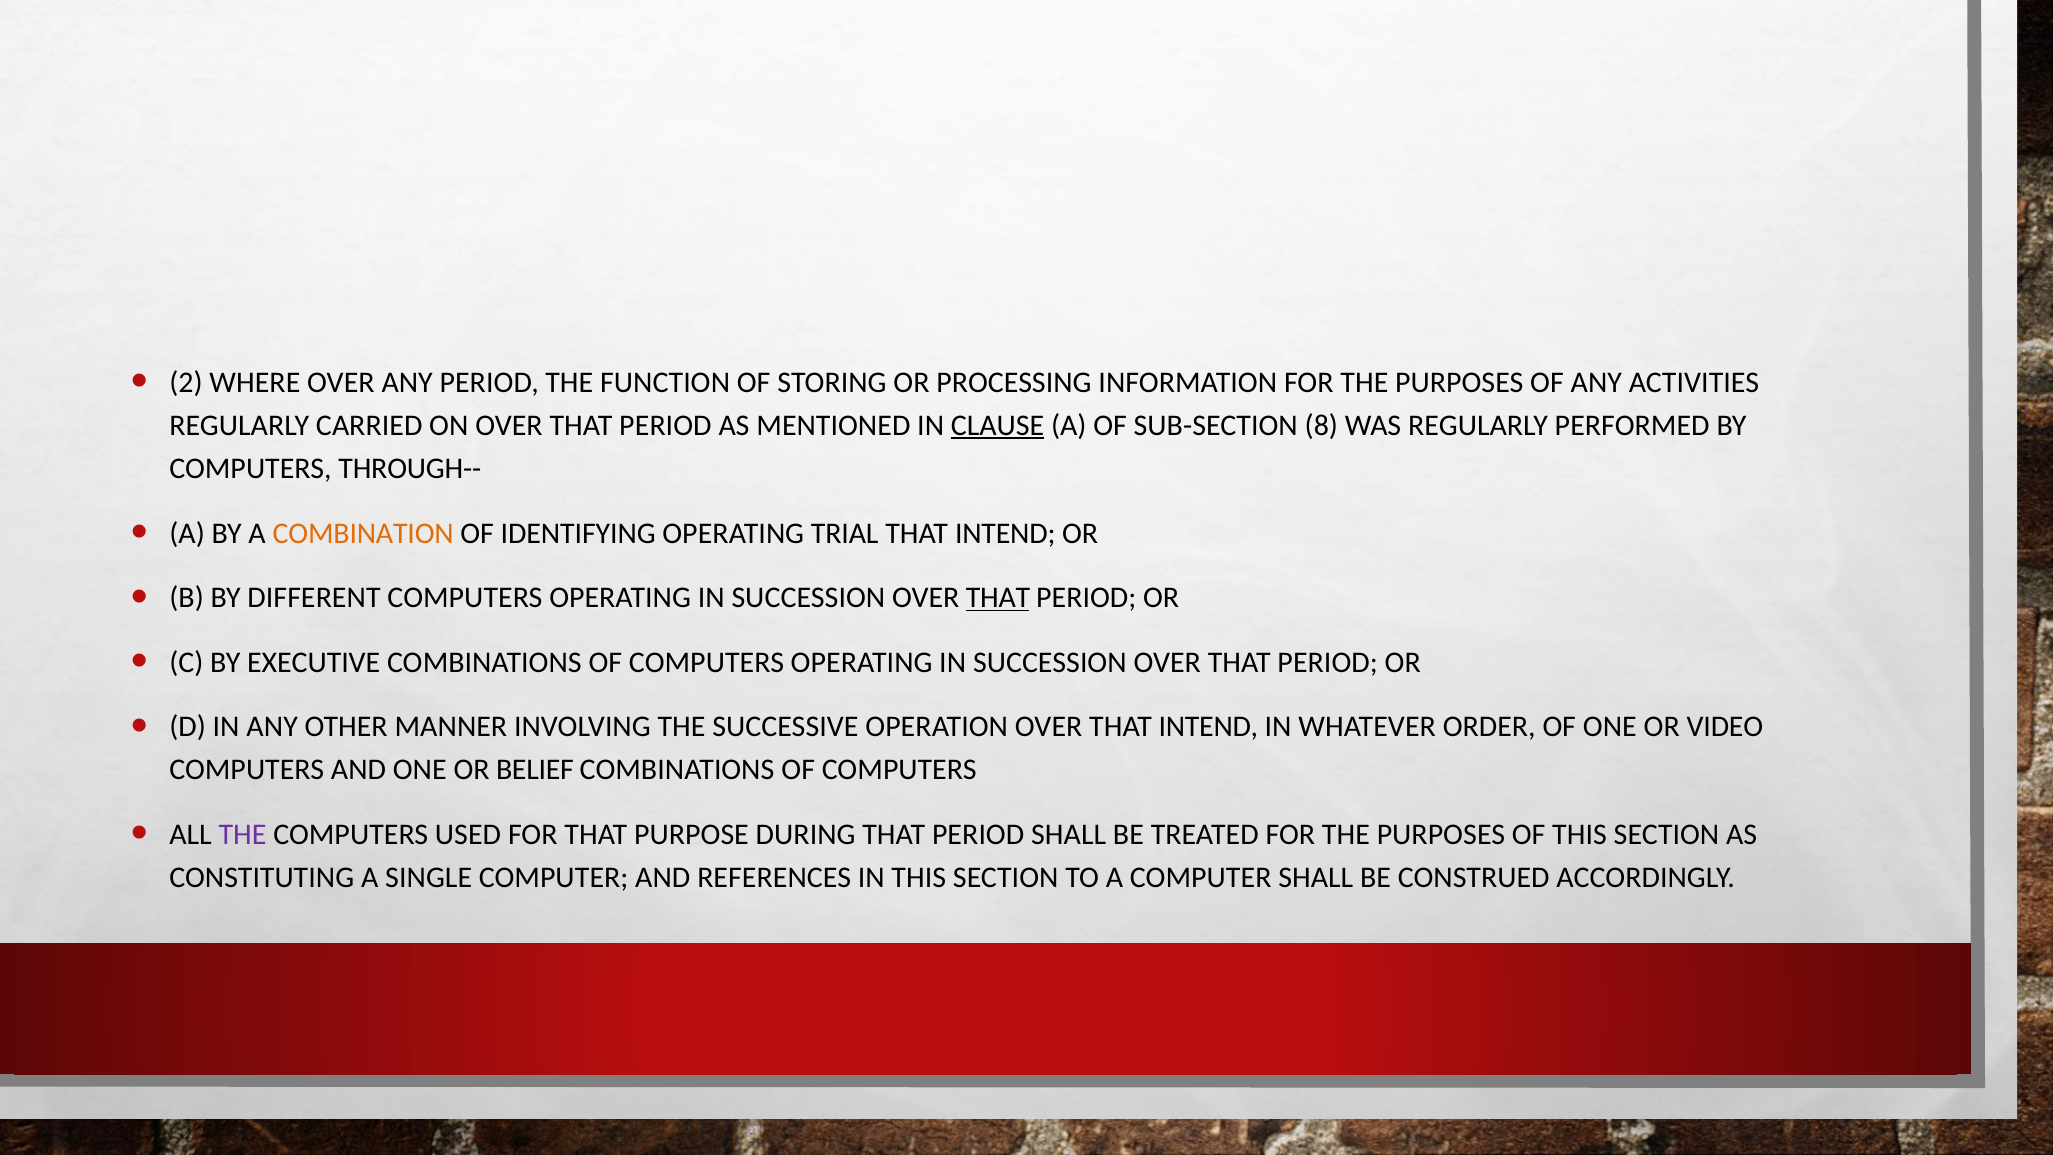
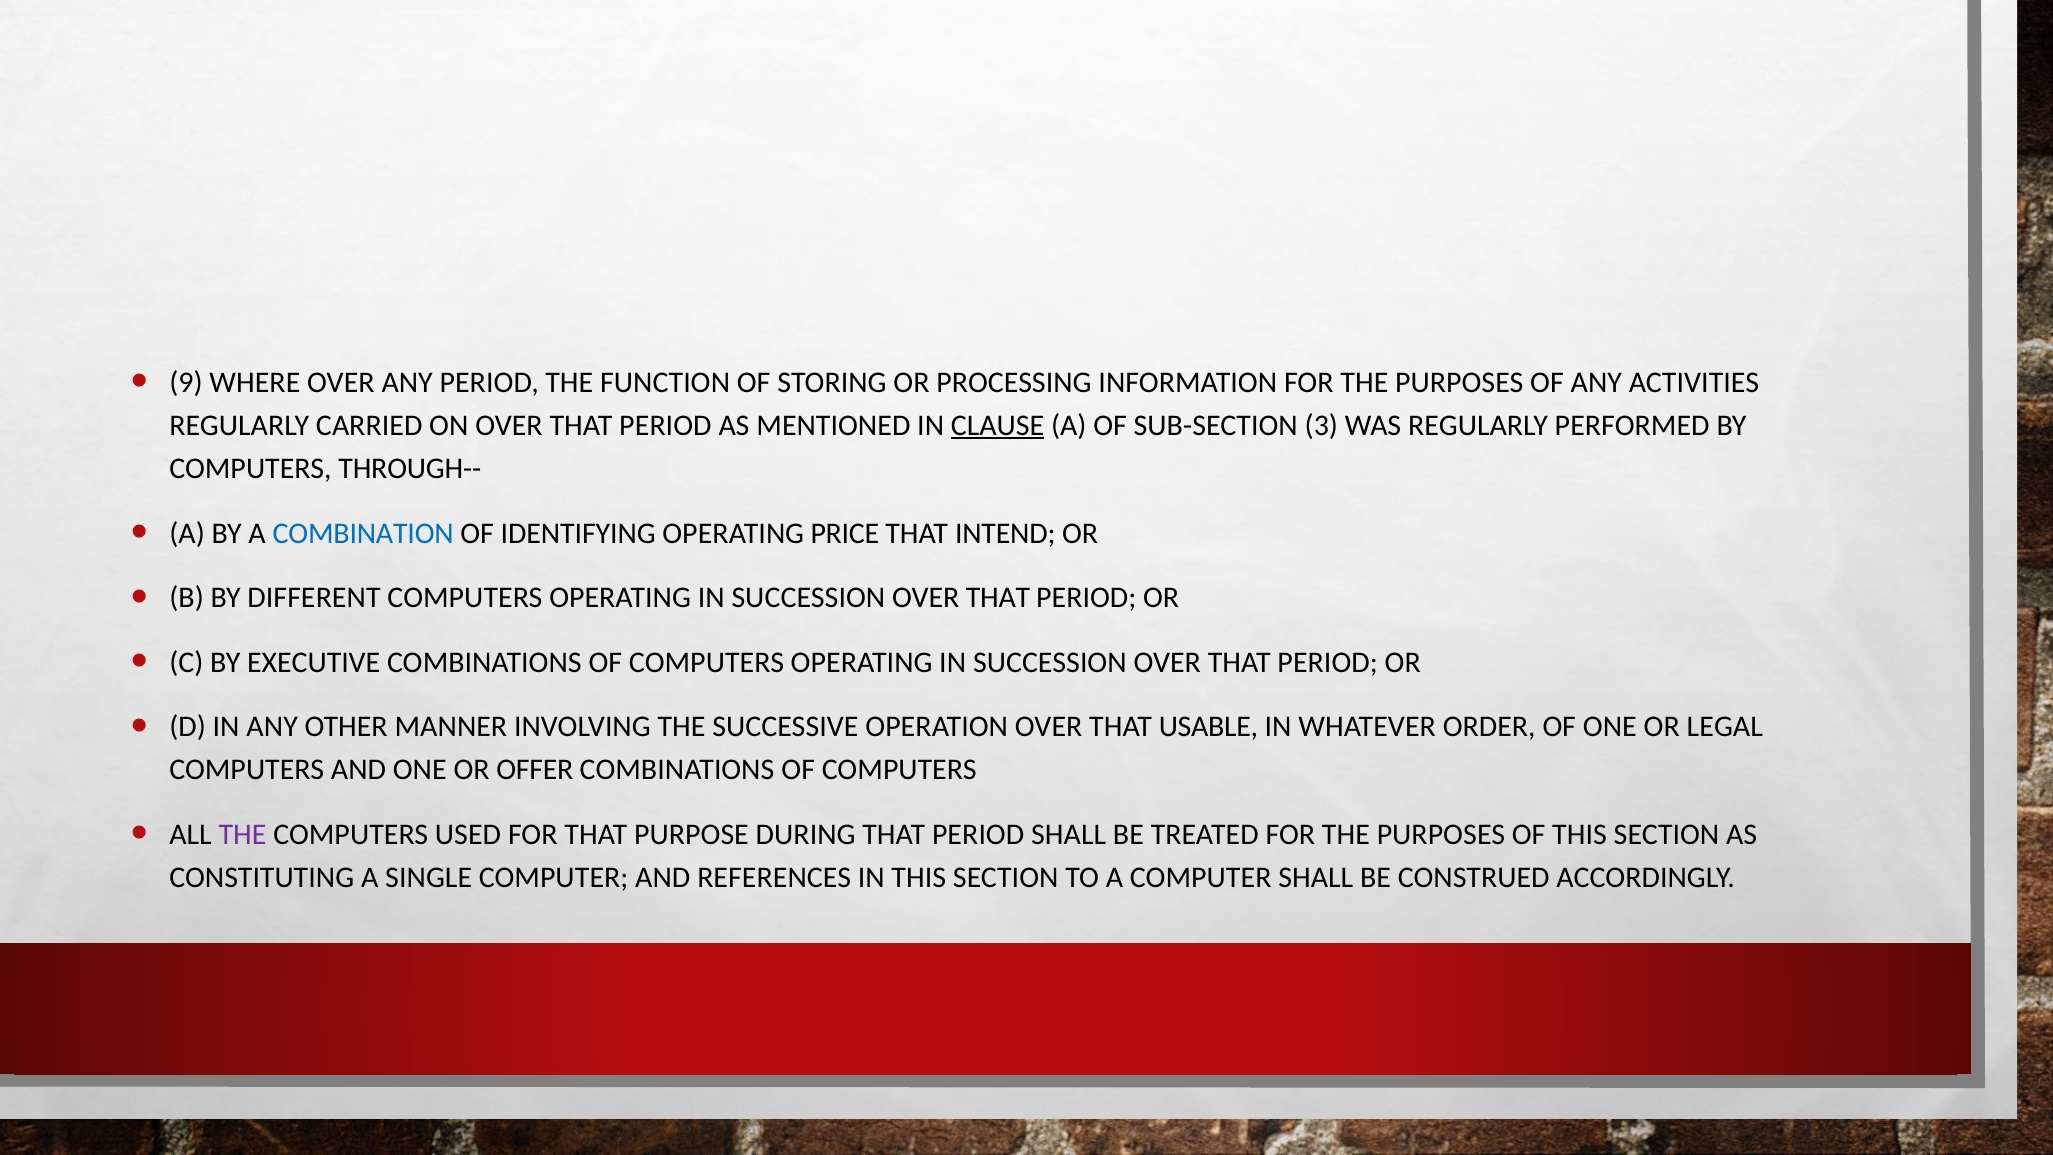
2: 2 -> 9
8: 8 -> 3
COMBINATION colour: orange -> blue
TRIAL: TRIAL -> PRICE
THAT at (998, 598) underline: present -> none
OVER THAT INTEND: INTEND -> USABLE
VIDEO: VIDEO -> LEGAL
BELIEF: BELIEF -> OFFER
